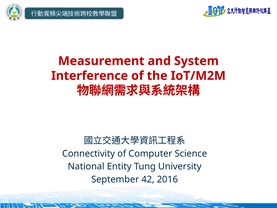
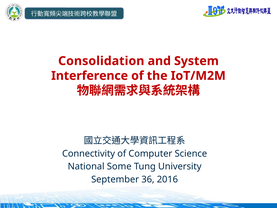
Measurement: Measurement -> Consolidation
Entity: Entity -> Some
42: 42 -> 36
